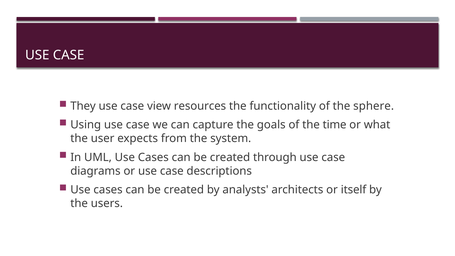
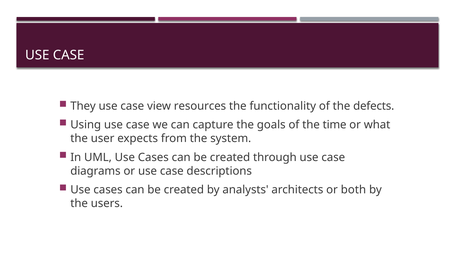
sphere: sphere -> defects
itself: itself -> both
